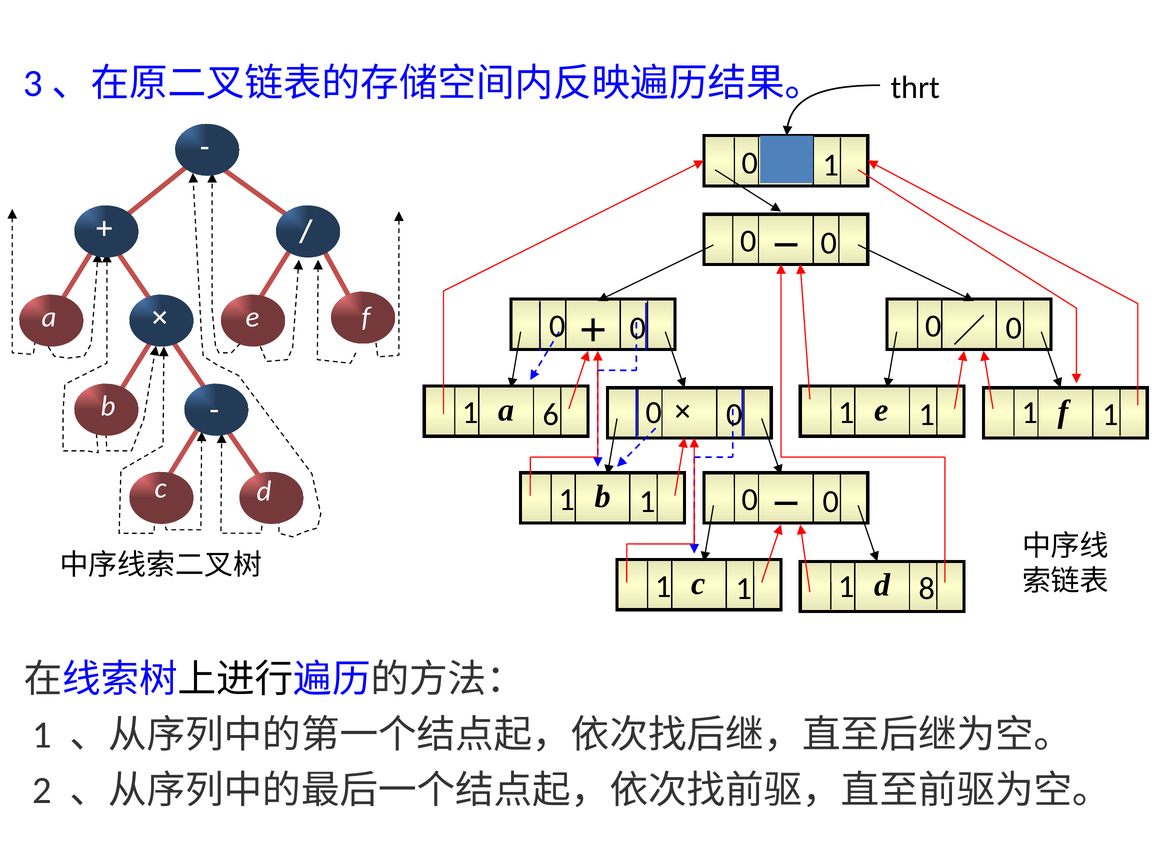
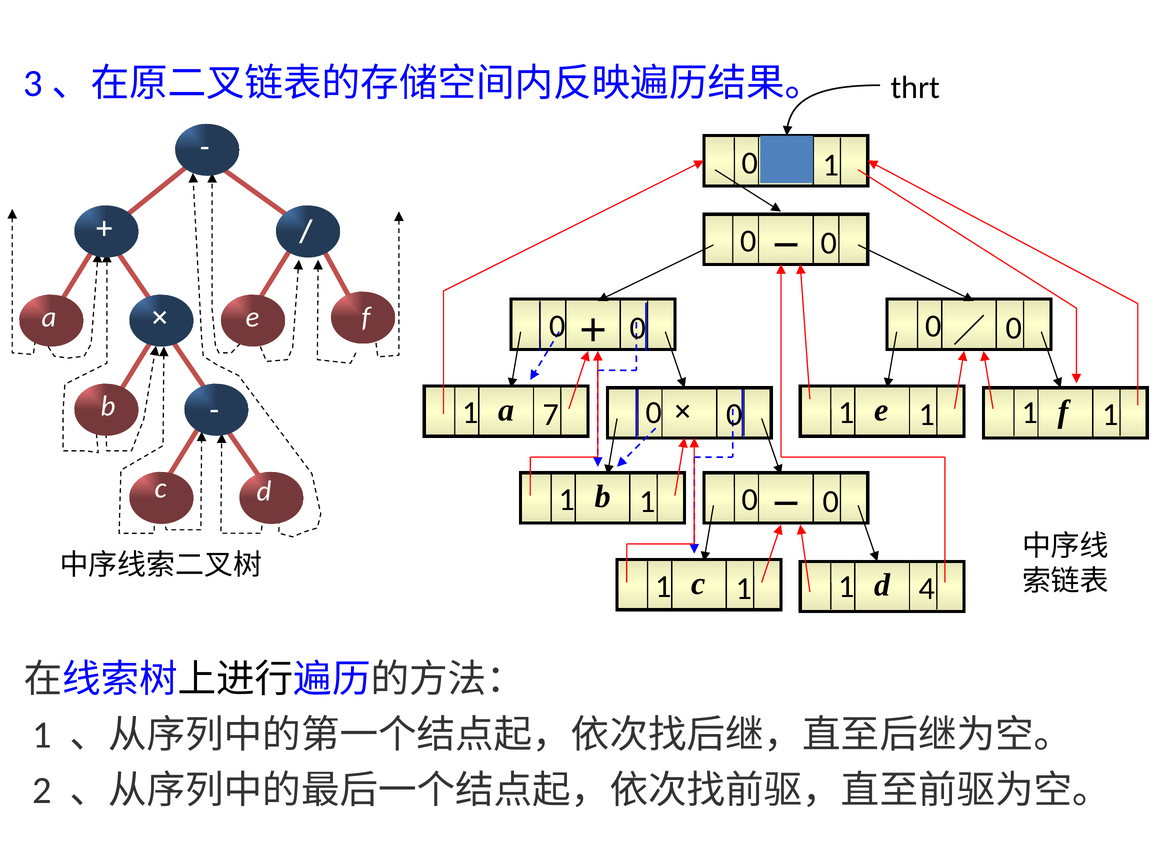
6: 6 -> 7
8: 8 -> 4
